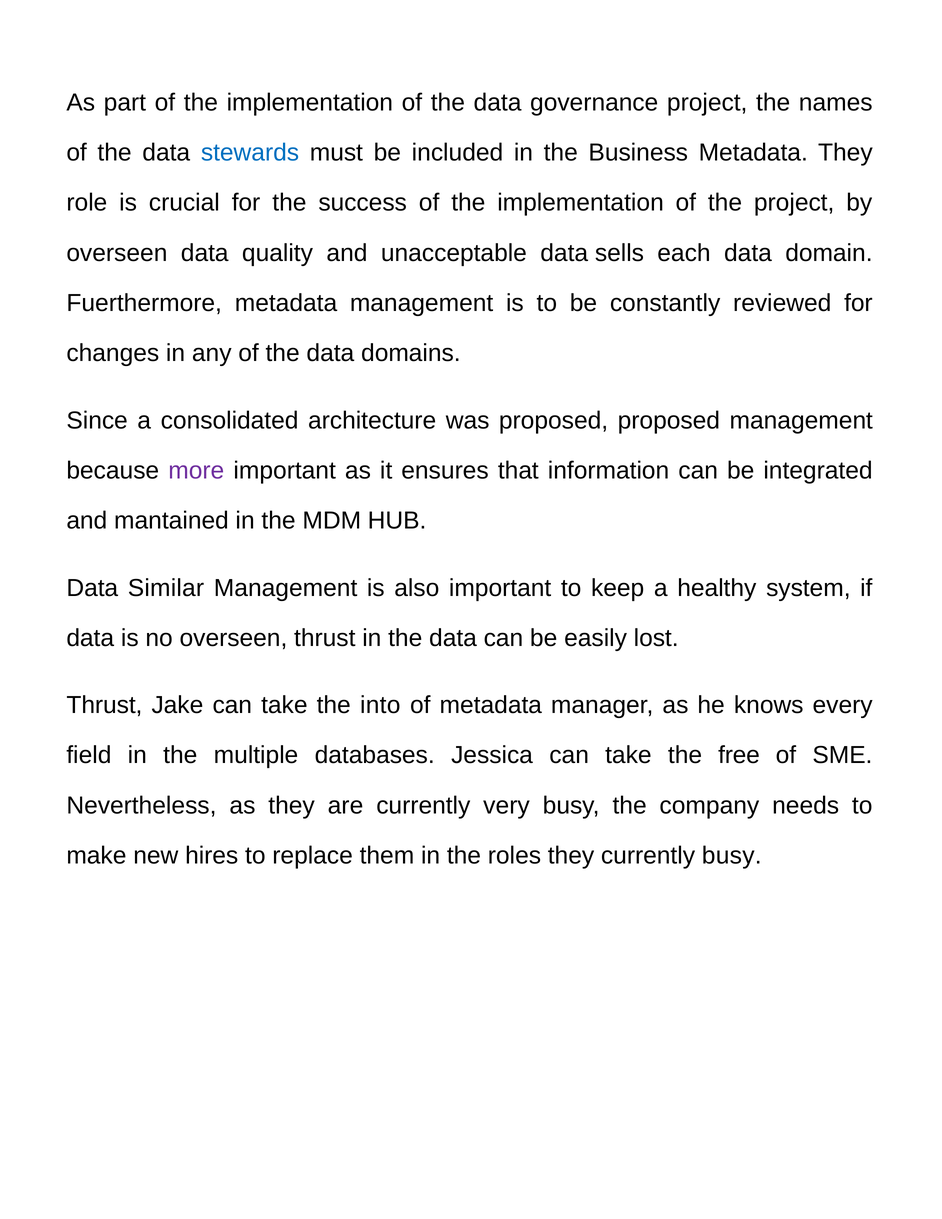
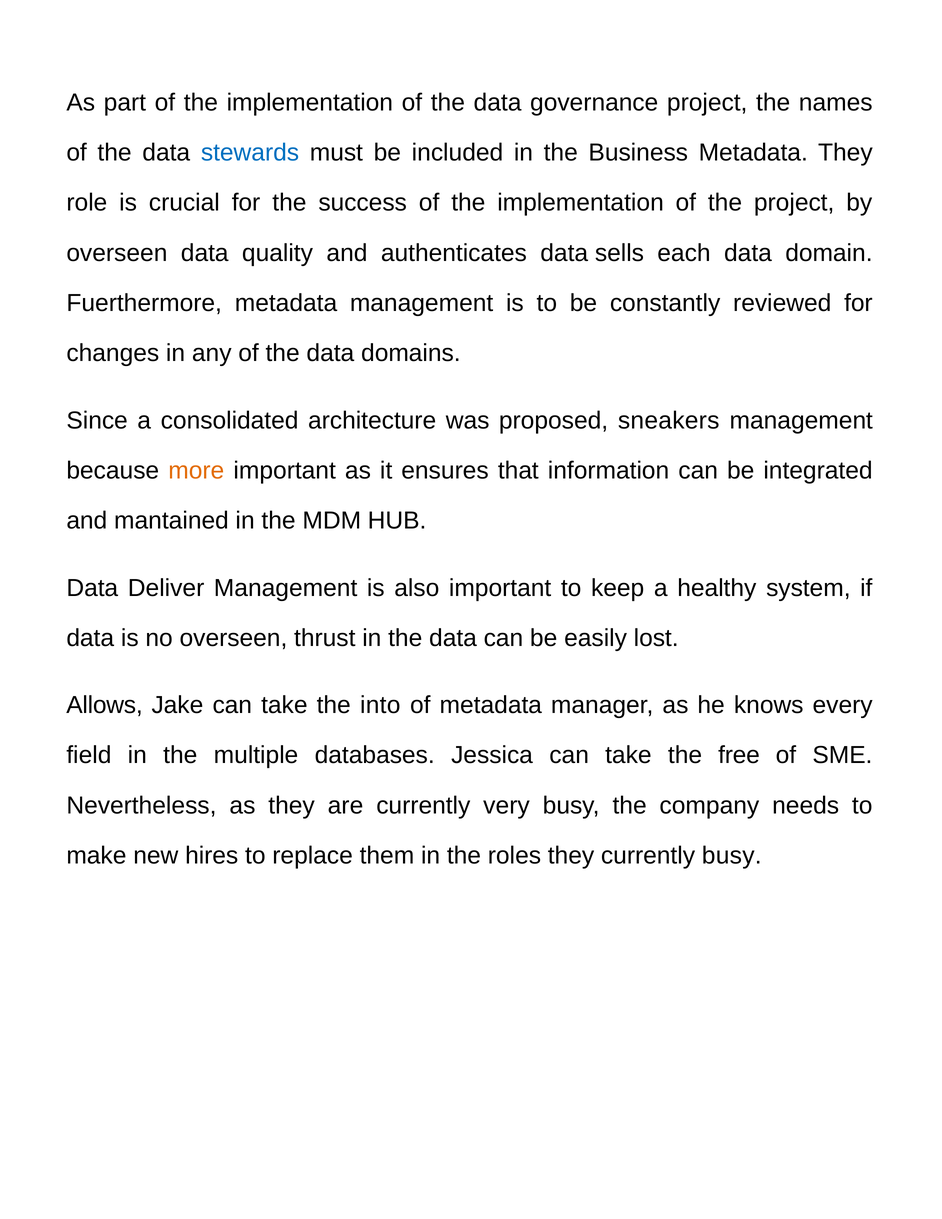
unacceptable: unacceptable -> authenticates
proposed proposed: proposed -> sneakers
more colour: purple -> orange
Similar: Similar -> Deliver
Thrust at (104, 705): Thrust -> Allows
